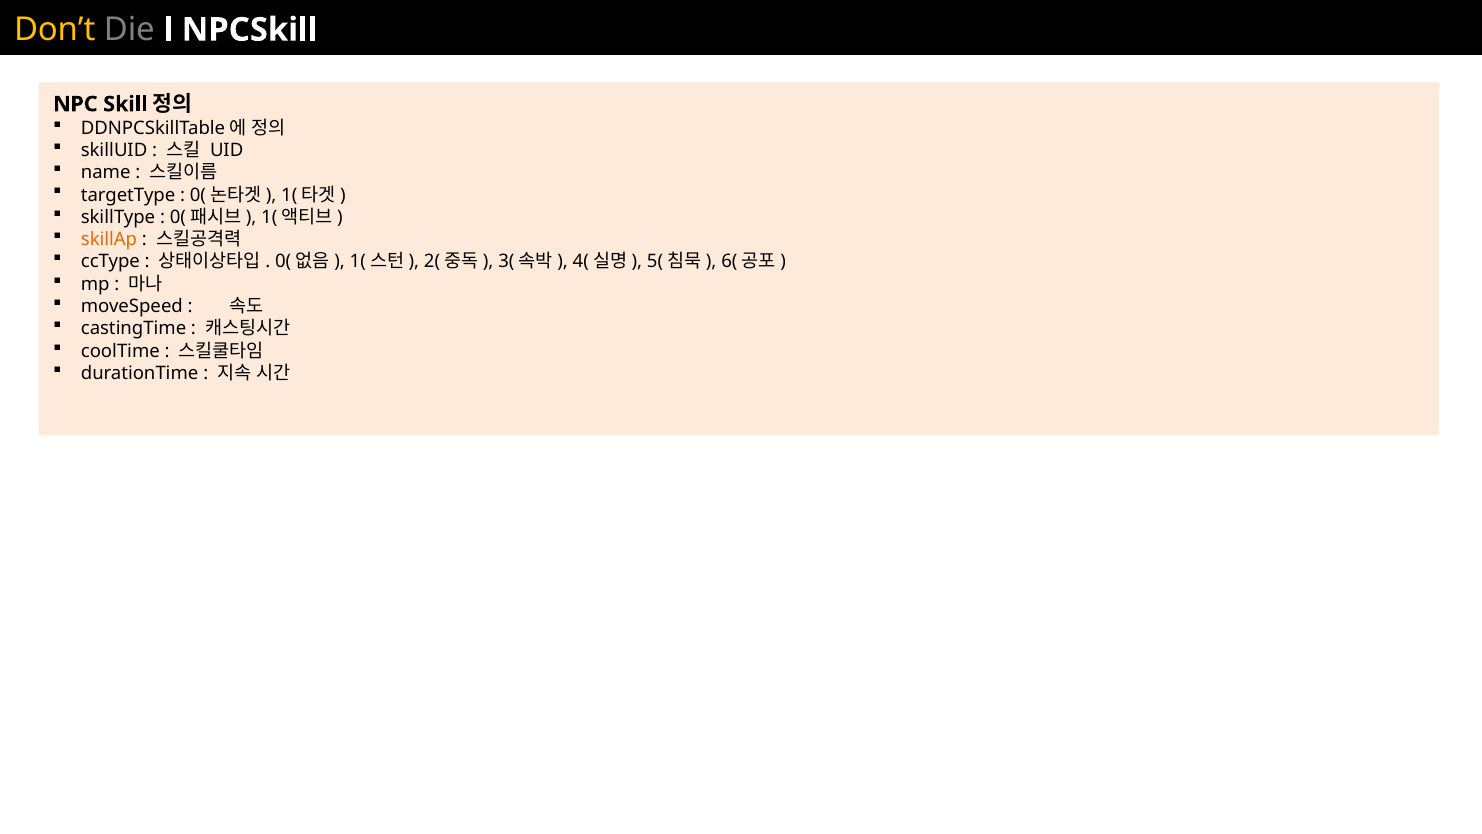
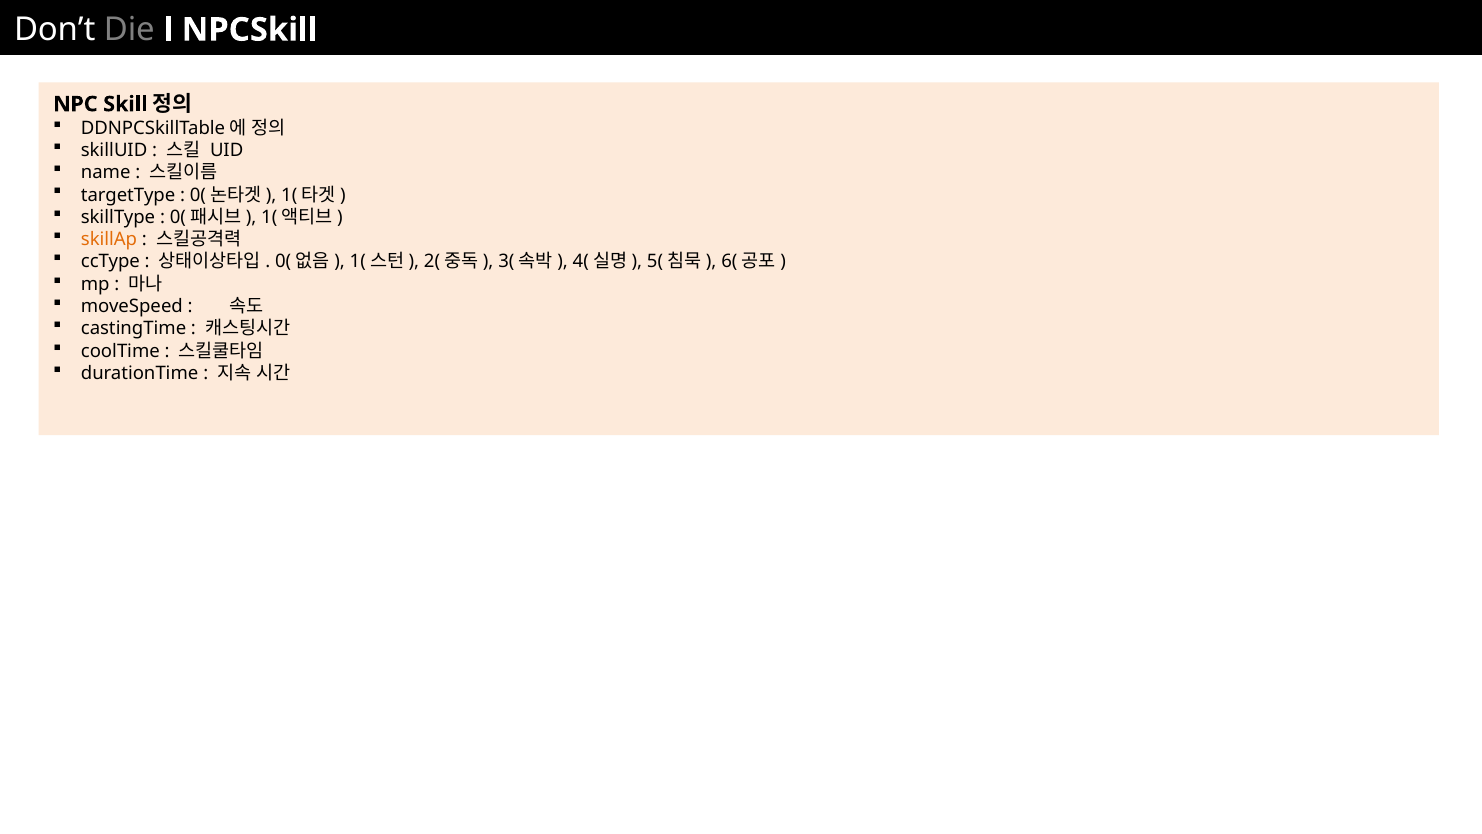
Don’t colour: yellow -> white
